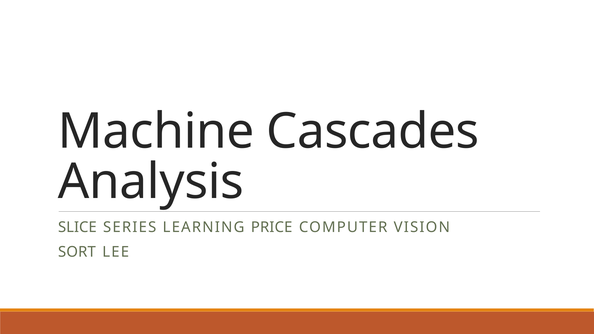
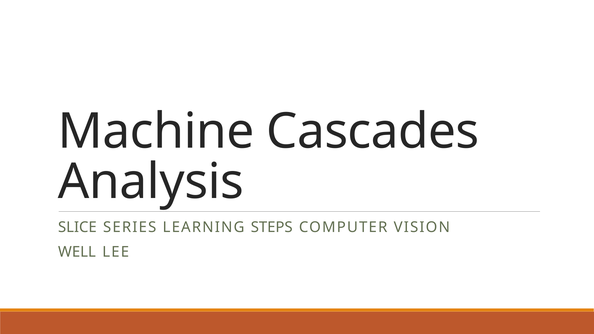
PRICE: PRICE -> STEPS
SORT: SORT -> WELL
